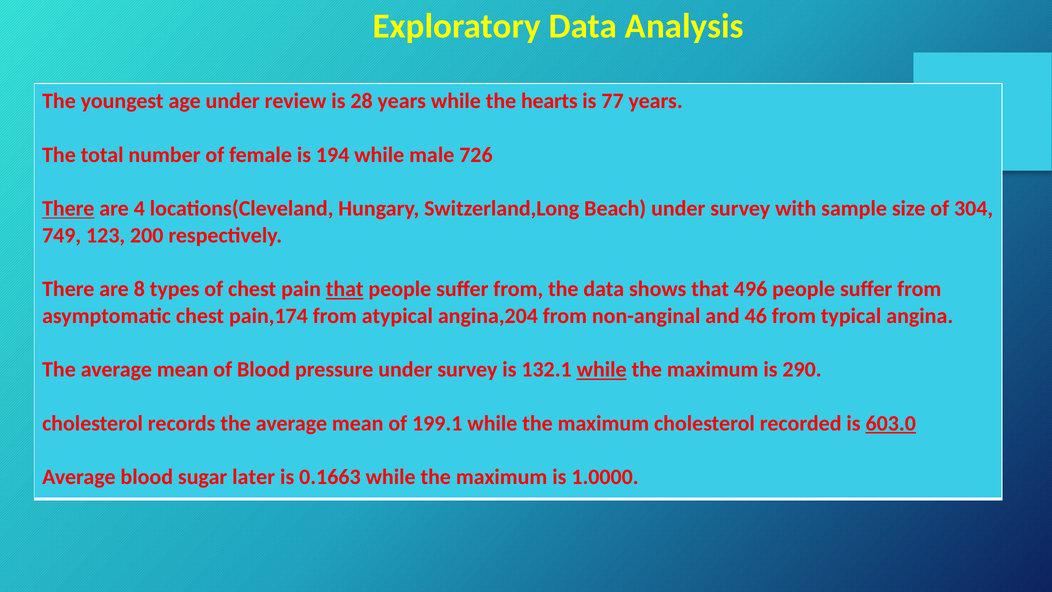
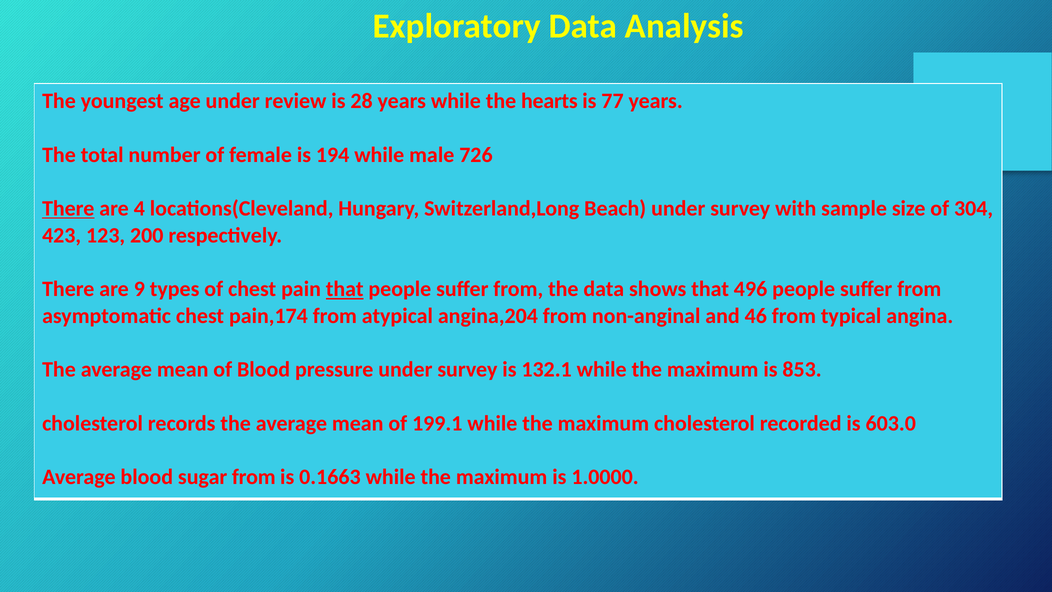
749: 749 -> 423
8: 8 -> 9
while at (602, 370) underline: present -> none
290: 290 -> 853
603.0 underline: present -> none
sugar later: later -> from
